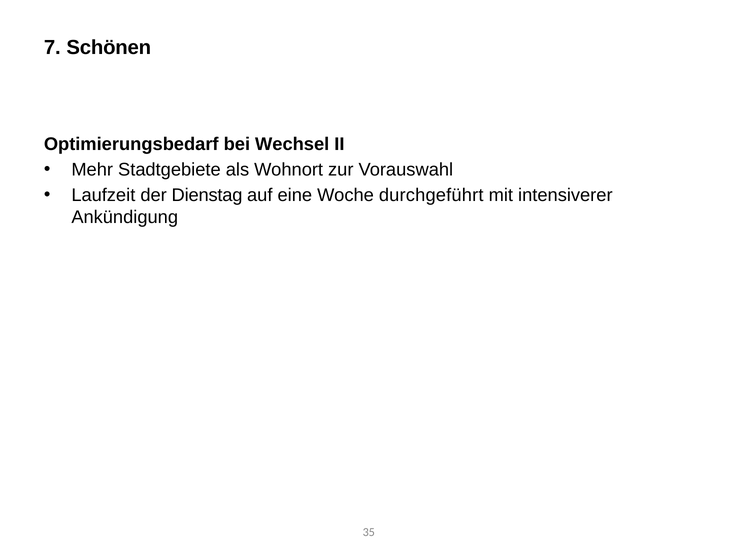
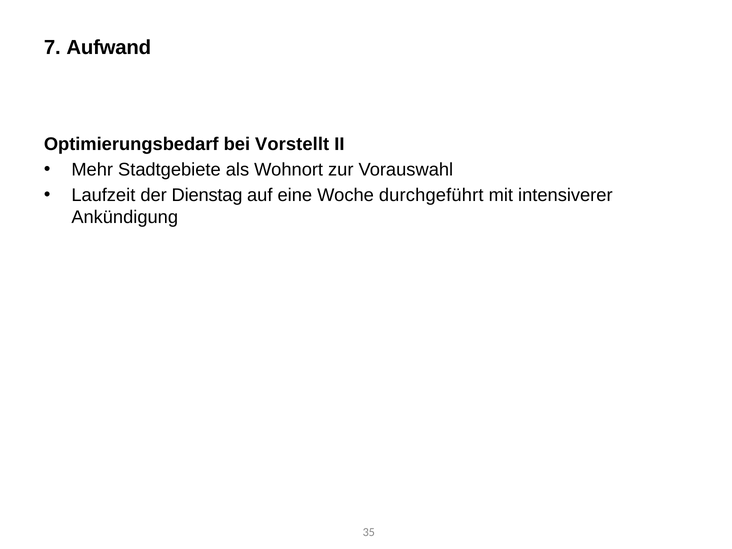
Schönen: Schönen -> Aufwand
Wechsel: Wechsel -> Vorstellt
